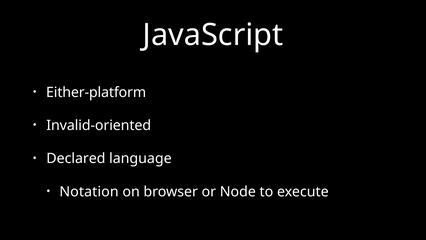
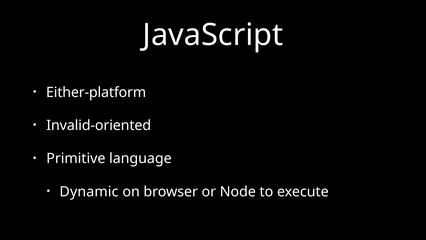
Declared: Declared -> Primitive
Notation: Notation -> Dynamic
